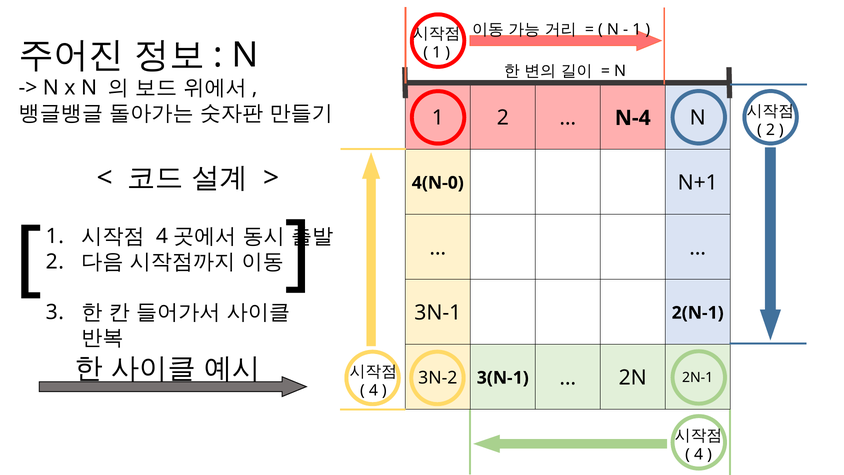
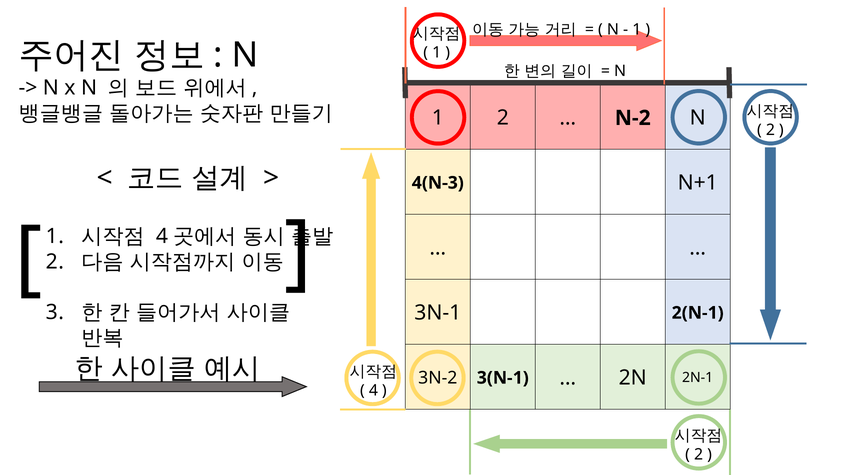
N-4: N-4 -> N-2
4(N-0: 4(N-0 -> 4(N-3
4 at (699, 454): 4 -> 2
